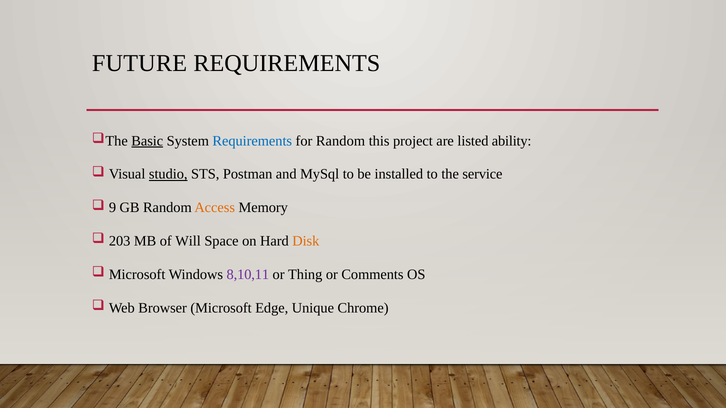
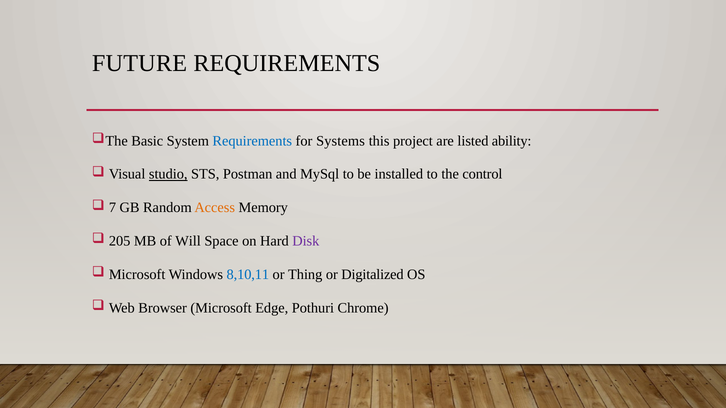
Basic underline: present -> none
for Random: Random -> Systems
service: service -> control
9: 9 -> 7
203: 203 -> 205
Disk colour: orange -> purple
8,10,11 colour: purple -> blue
Comments: Comments -> Digitalized
Unique: Unique -> Pothuri
